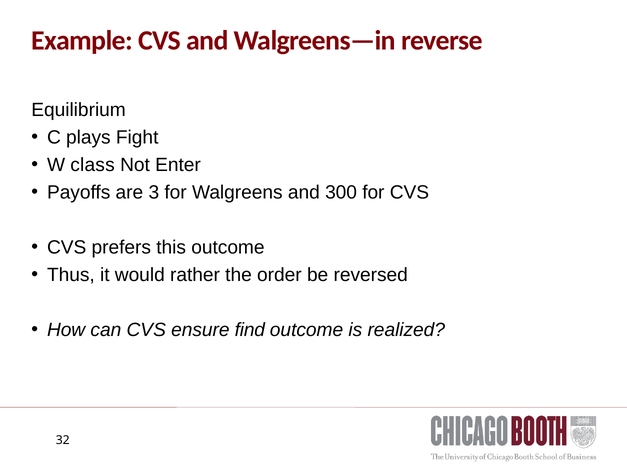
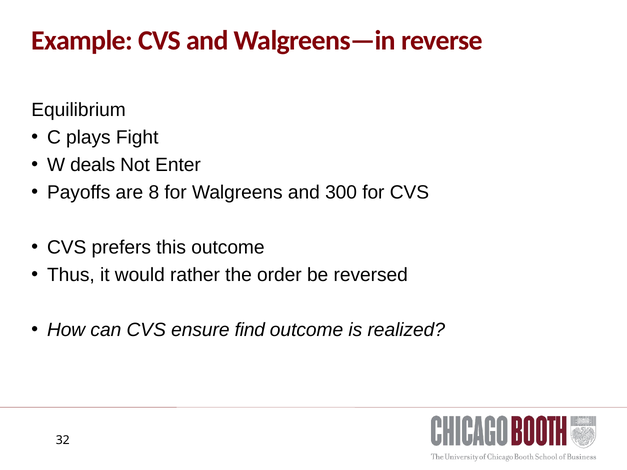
class: class -> deals
3: 3 -> 8
